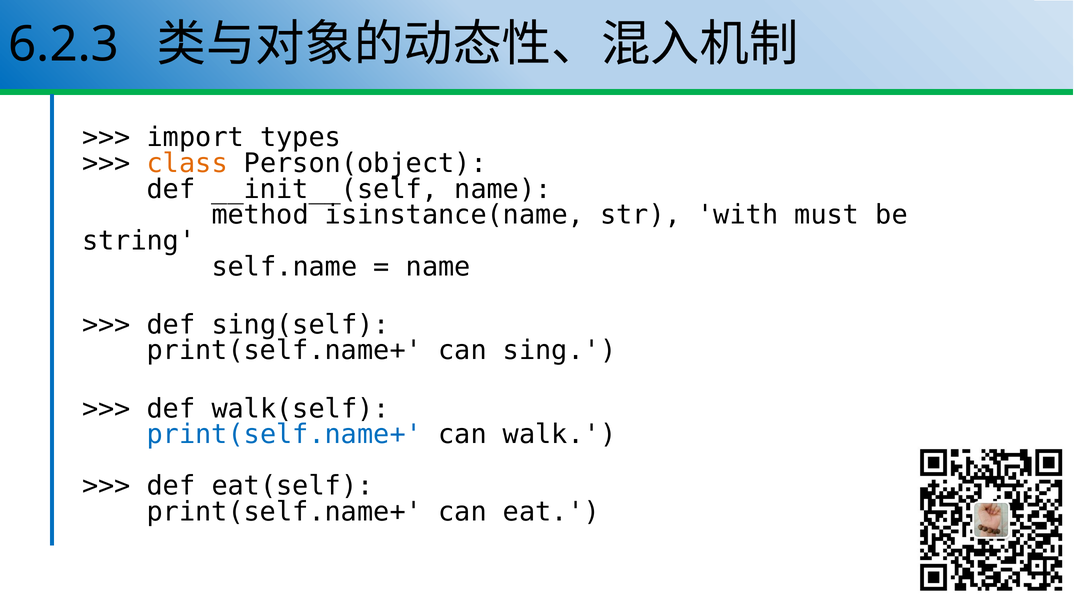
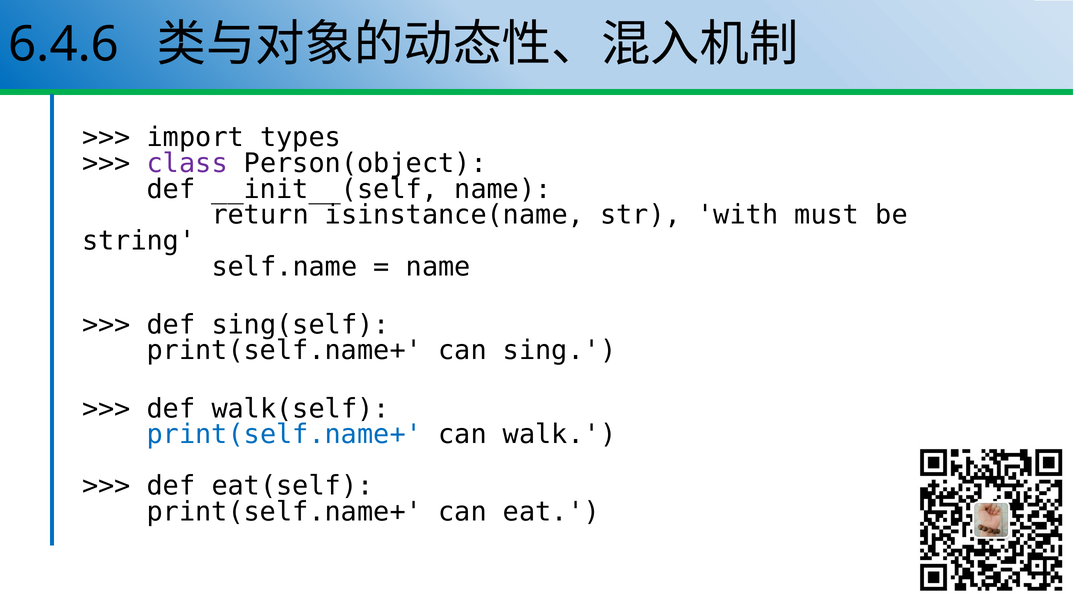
6.2.3: 6.2.3 -> 6.4.6
class colour: orange -> purple
method: method -> return
